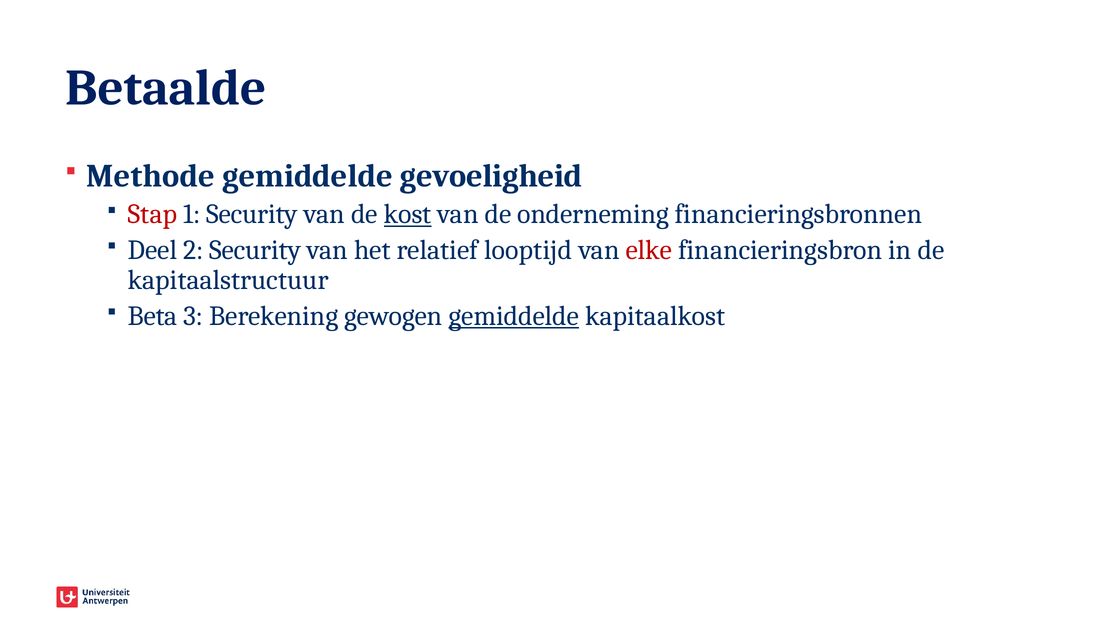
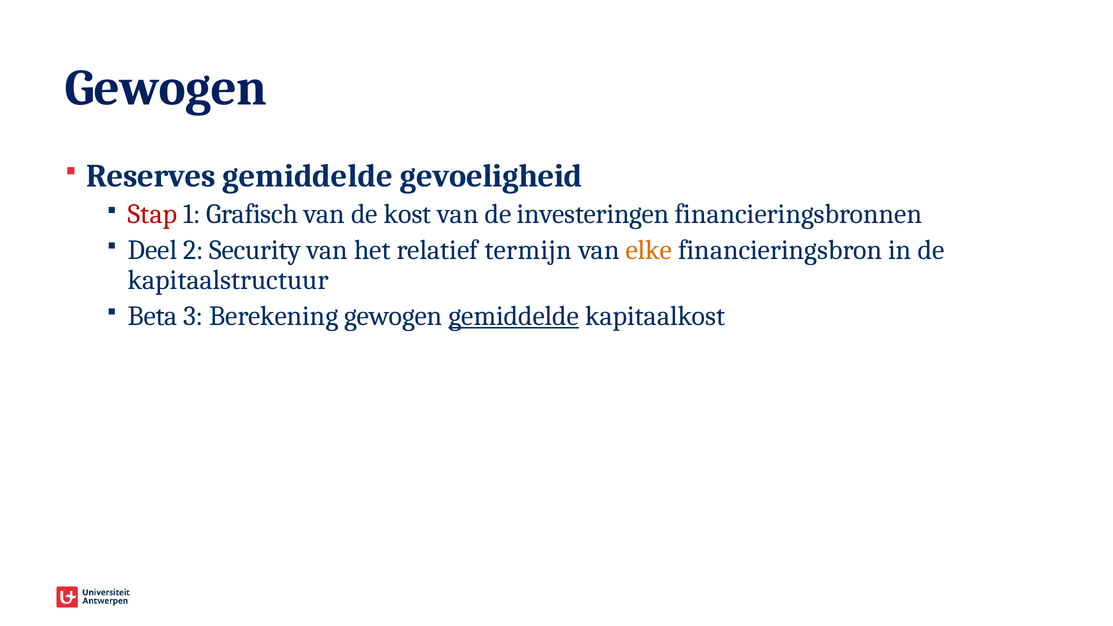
Betaalde at (166, 88): Betaalde -> Gewogen
Methode: Methode -> Reserves
1 Security: Security -> Grafisch
kost underline: present -> none
onderneming: onderneming -> investeringen
looptijd: looptijd -> termijn
elke colour: red -> orange
